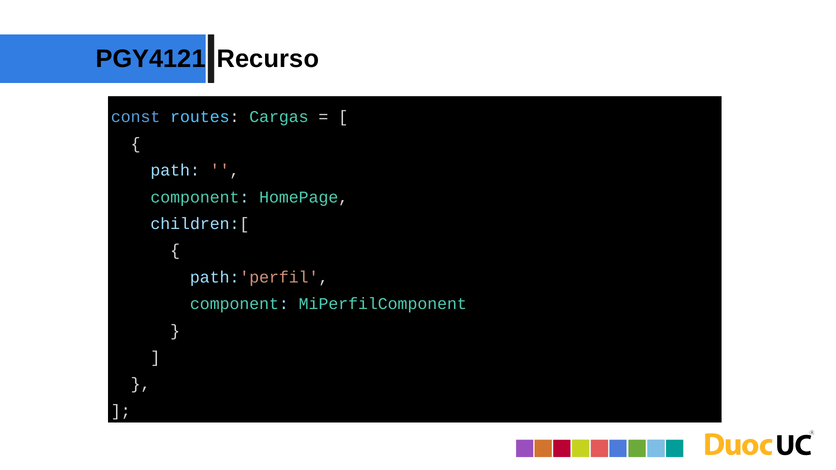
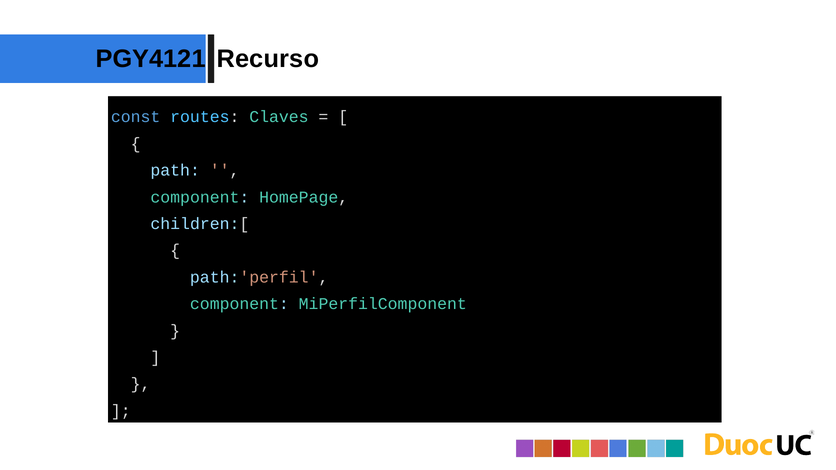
Cargas: Cargas -> Claves
